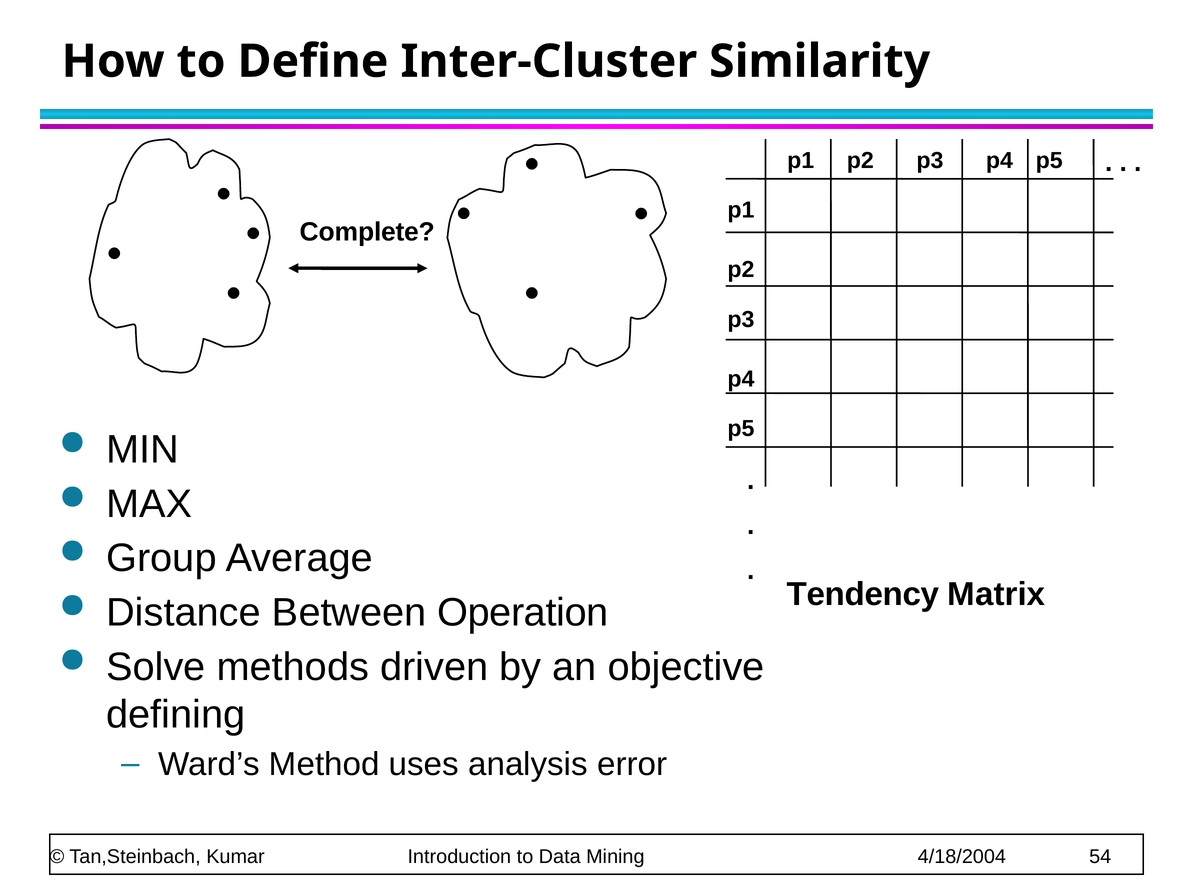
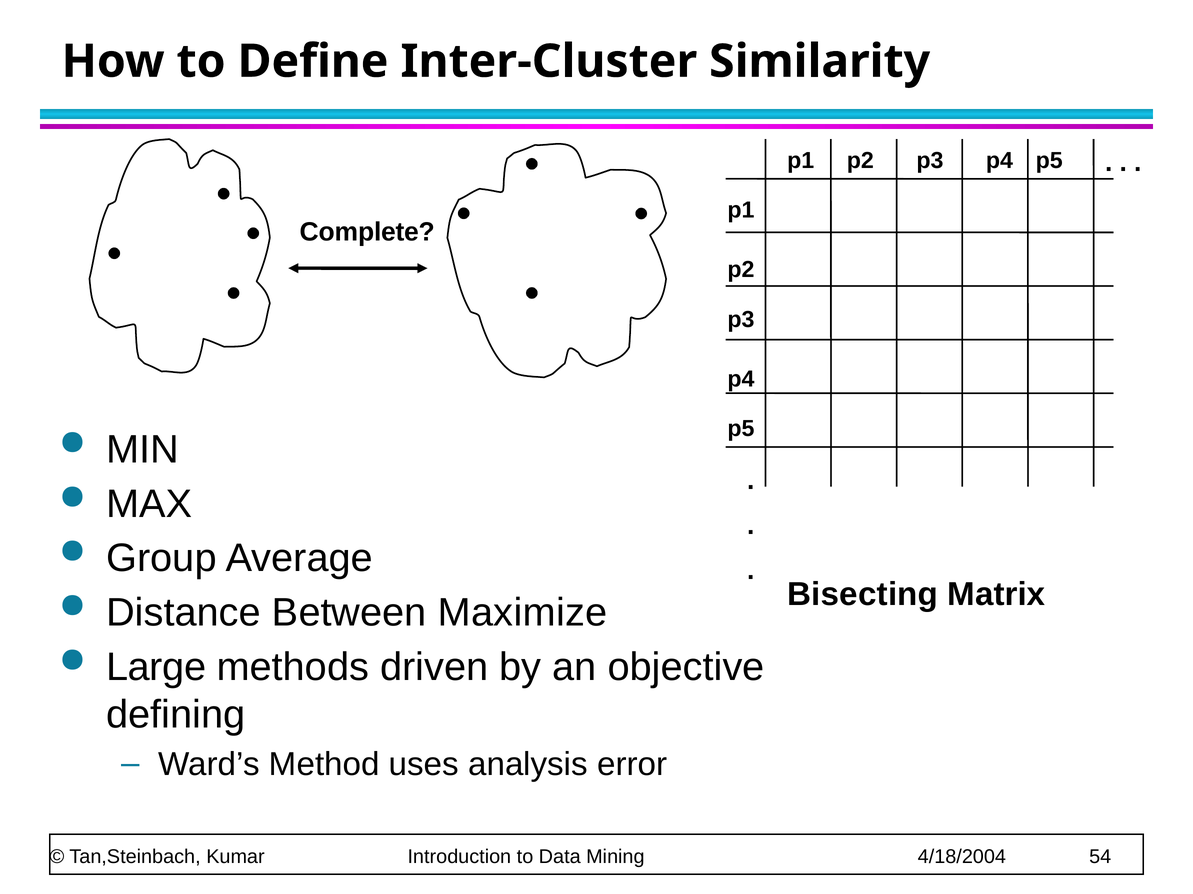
Tendency: Tendency -> Bisecting
Operation: Operation -> Maximize
Solve: Solve -> Large
